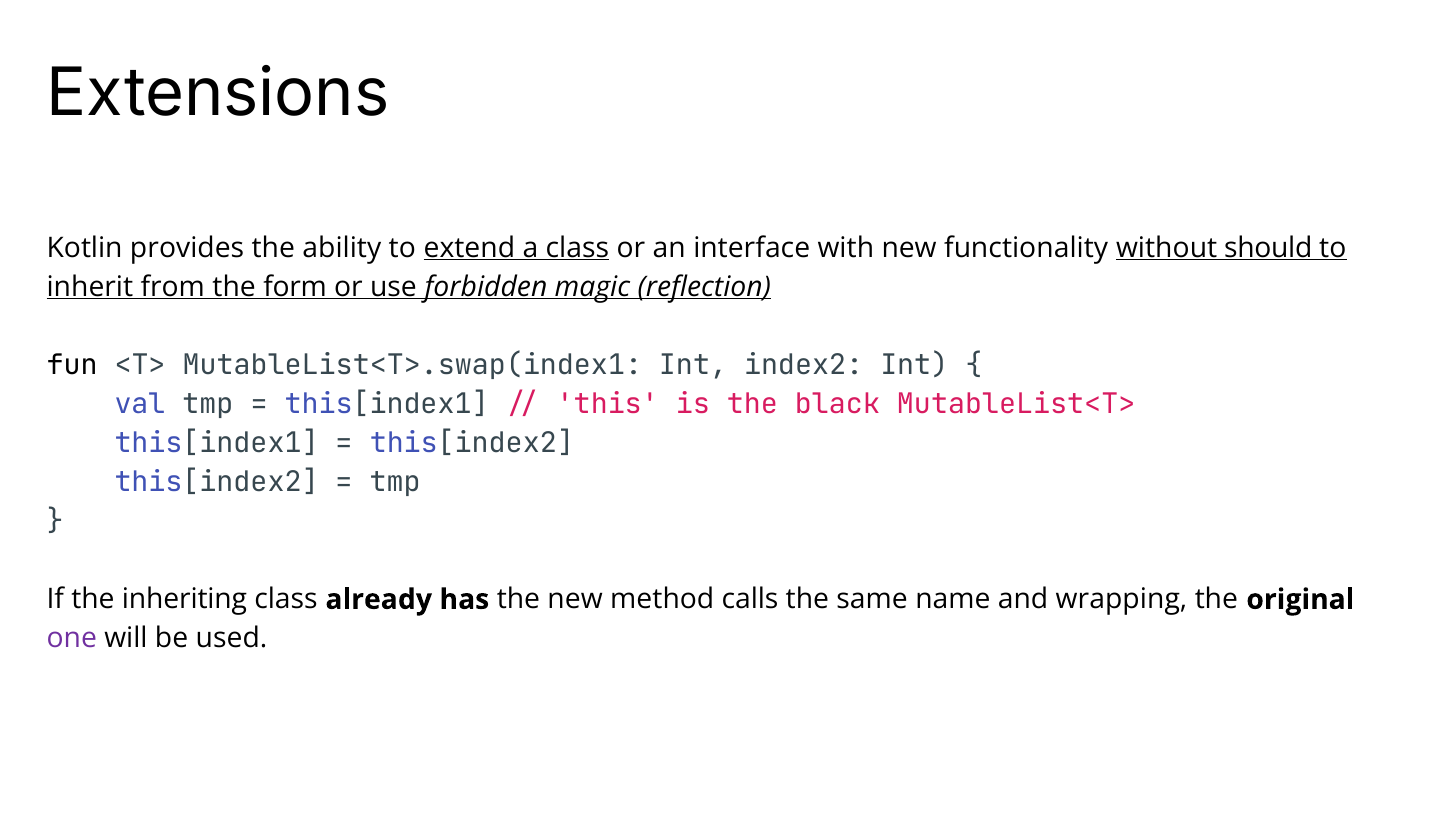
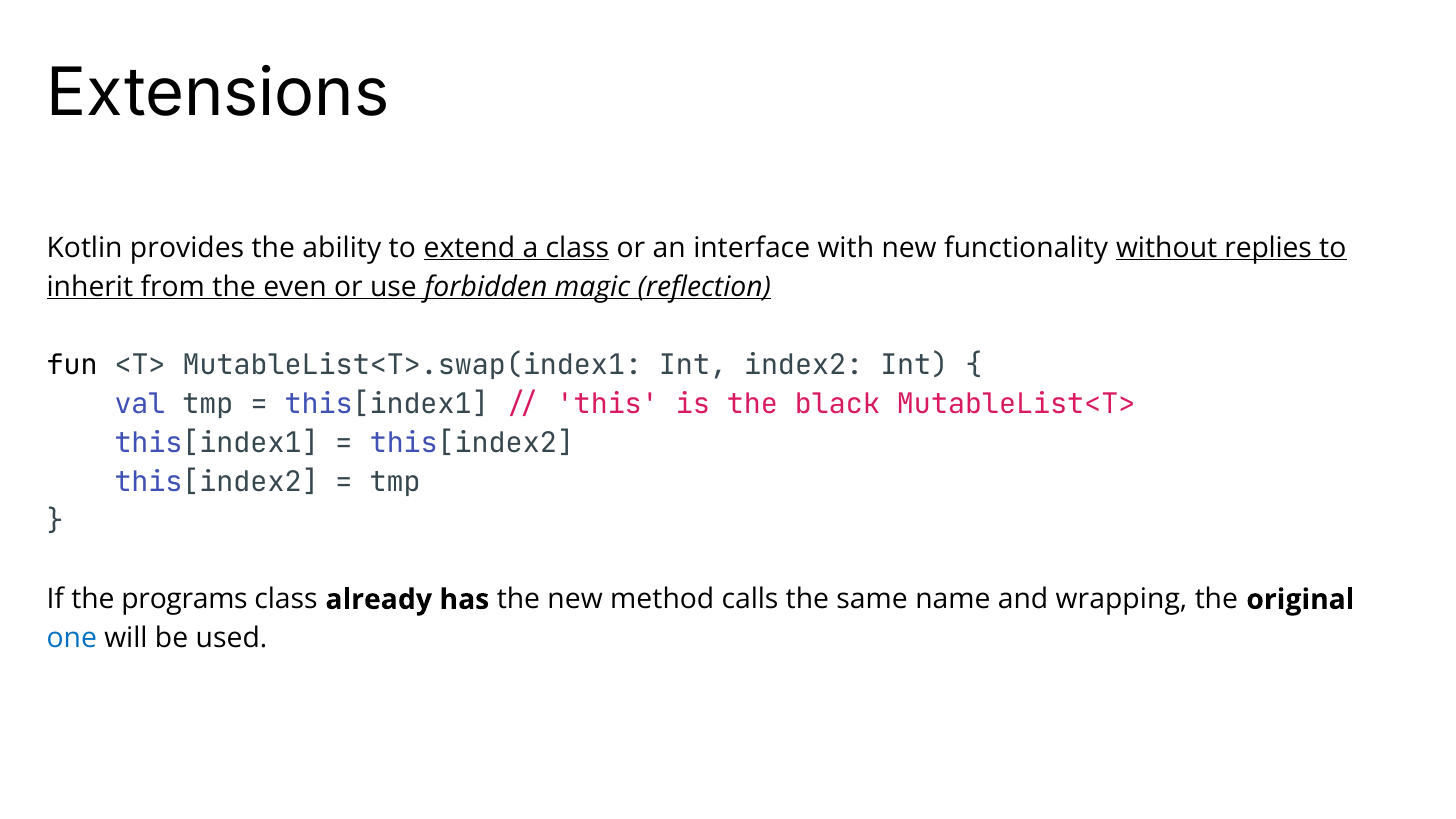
should: should -> replies
form: form -> even
inheriting: inheriting -> programs
one colour: purple -> blue
